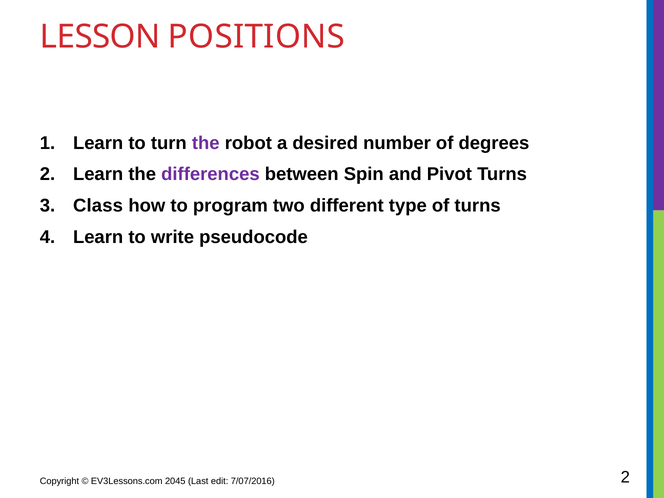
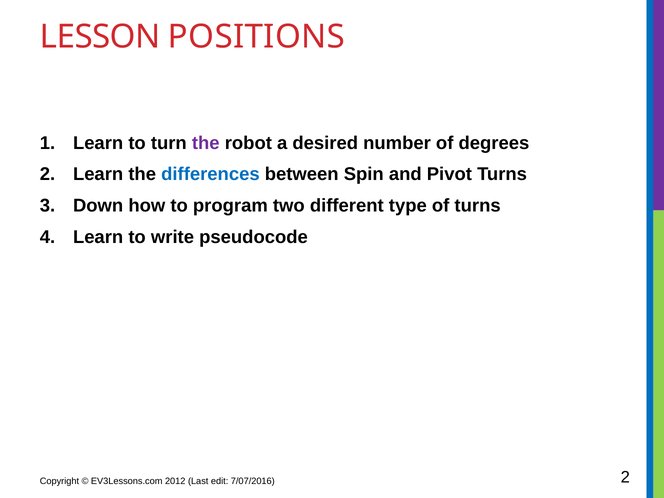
differences colour: purple -> blue
Class: Class -> Down
2045: 2045 -> 2012
